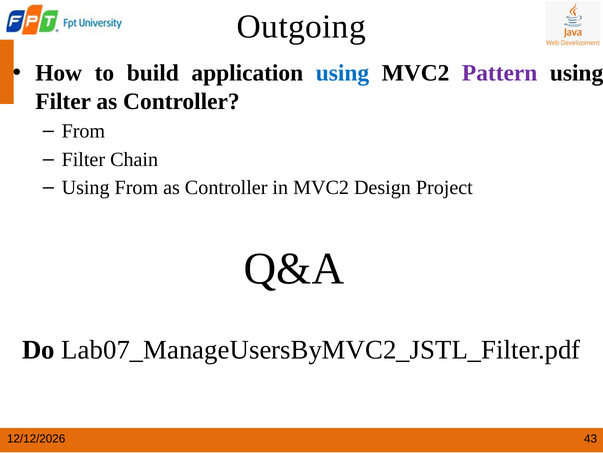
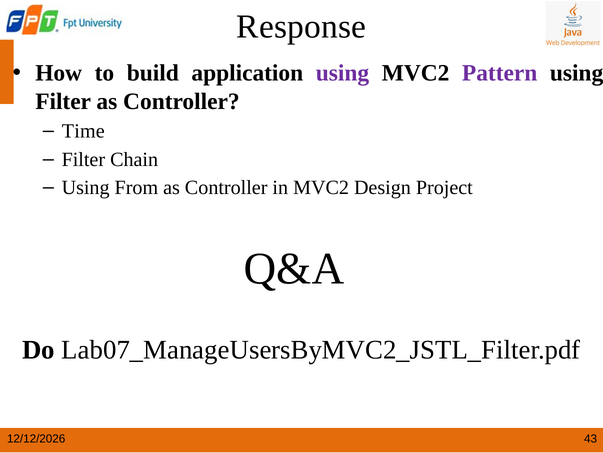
Outgoing: Outgoing -> Response
using at (342, 73) colour: blue -> purple
From at (83, 131): From -> Time
